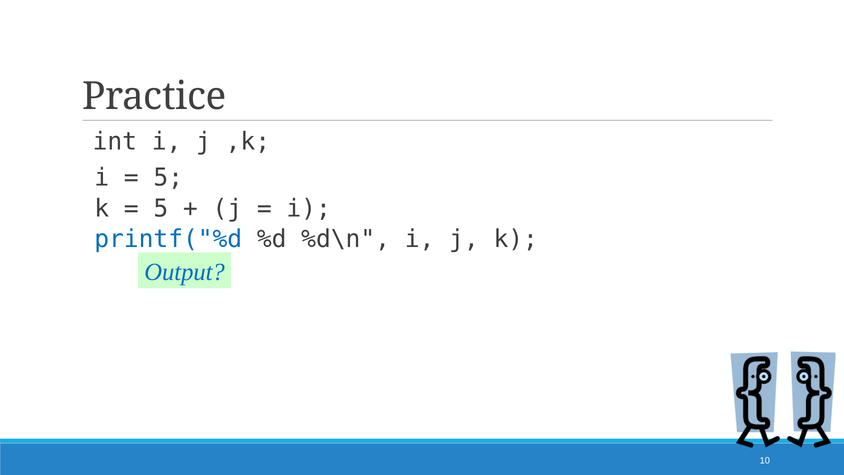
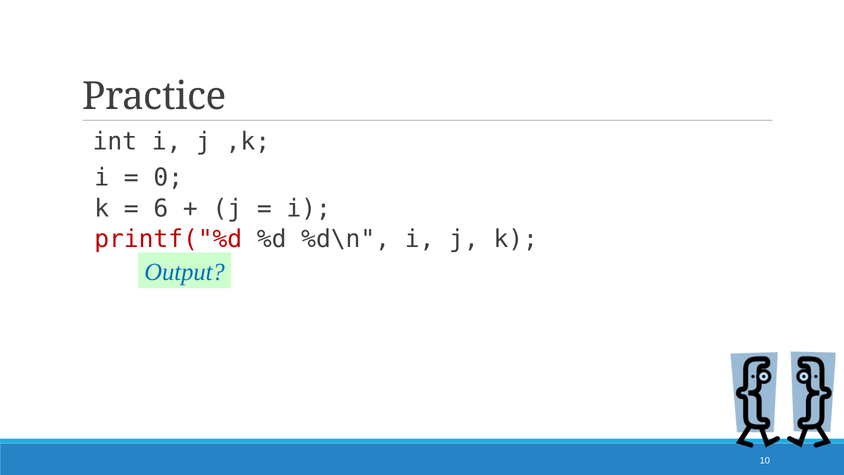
5 at (168, 178): 5 -> 0
5 at (161, 208): 5 -> 6
printf("%d colour: blue -> red
